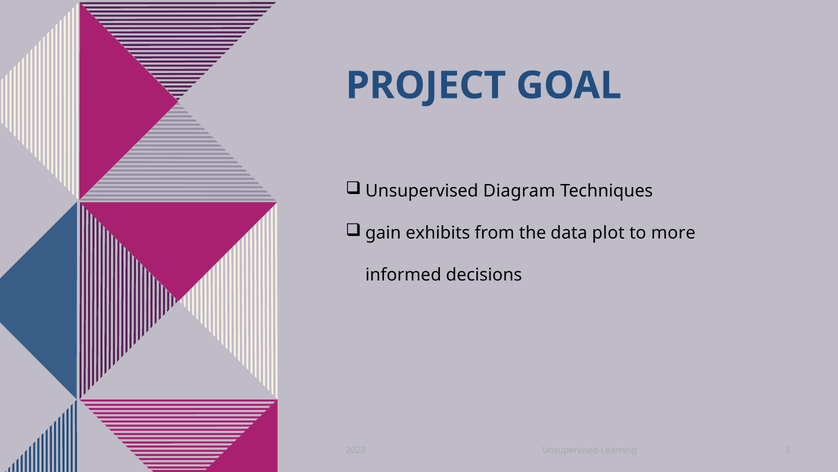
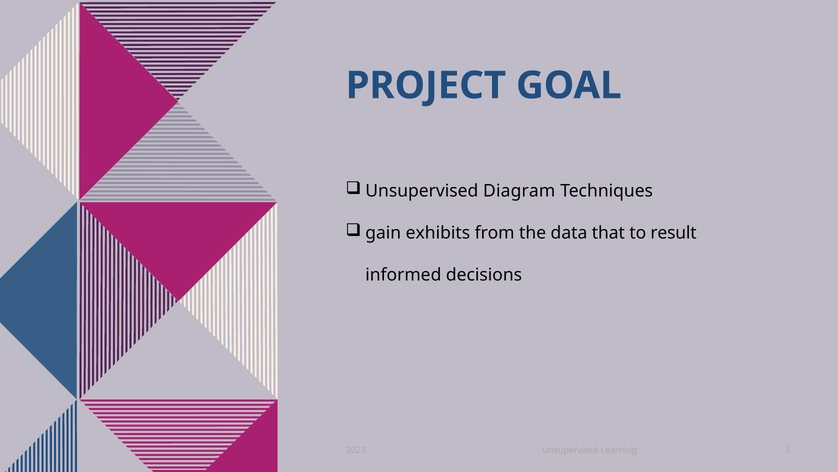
plot: plot -> that
more: more -> result
